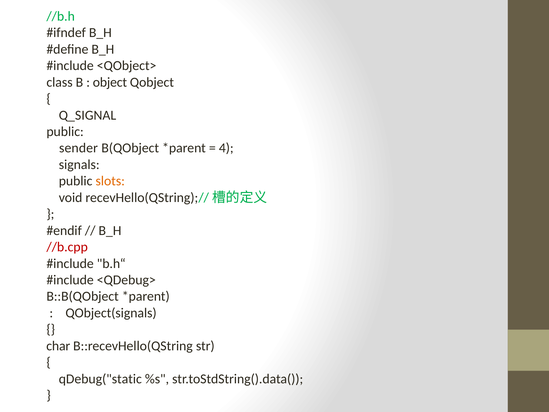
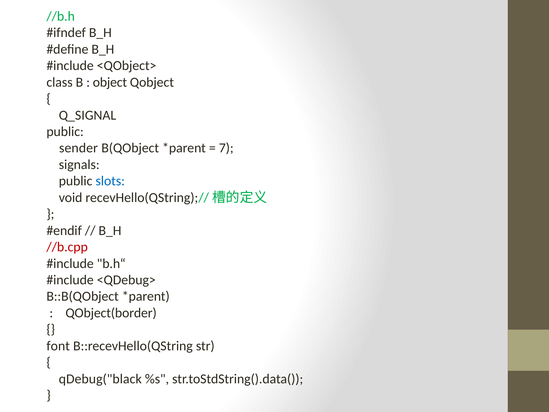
4: 4 -> 7
slots colour: orange -> blue
QObject(signals: QObject(signals -> QObject(border
char: char -> font
qDebug("static: qDebug("static -> qDebug("black
